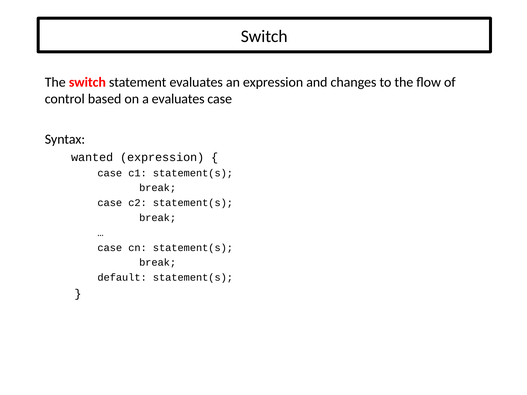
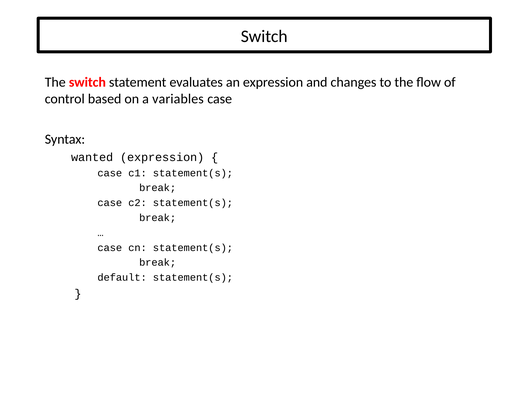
a evaluates: evaluates -> variables
